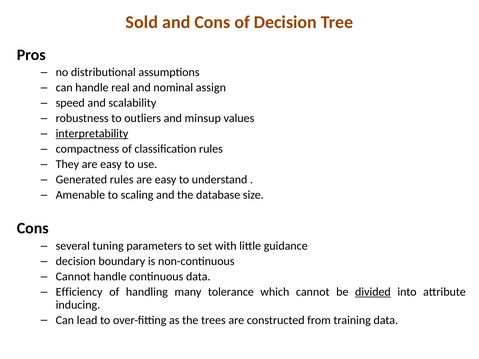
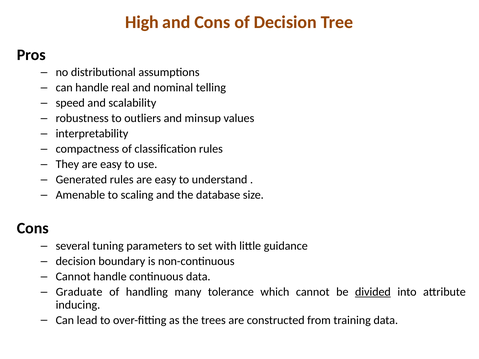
Sold: Sold -> High
assign: assign -> telling
interpretability underline: present -> none
Efficiency: Efficiency -> Graduate
